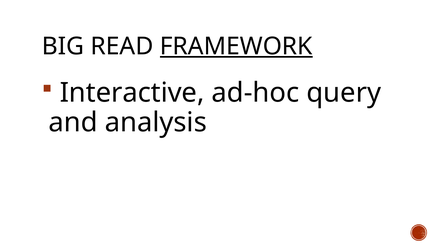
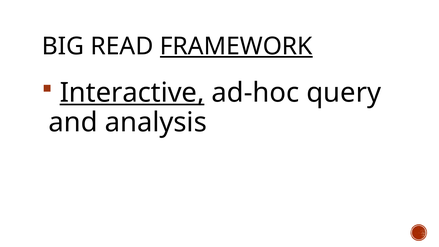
Interactive underline: none -> present
